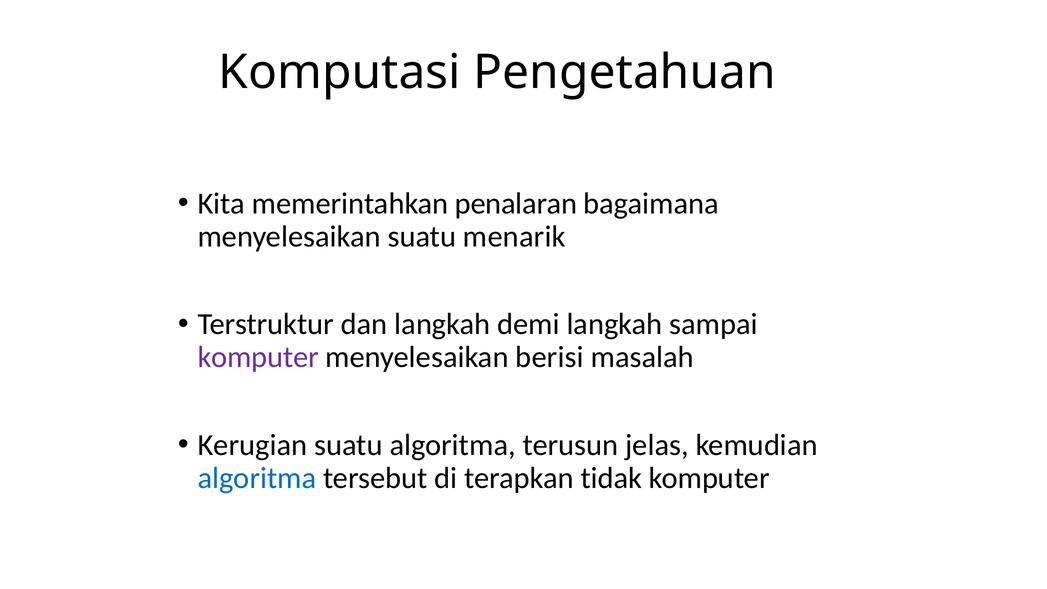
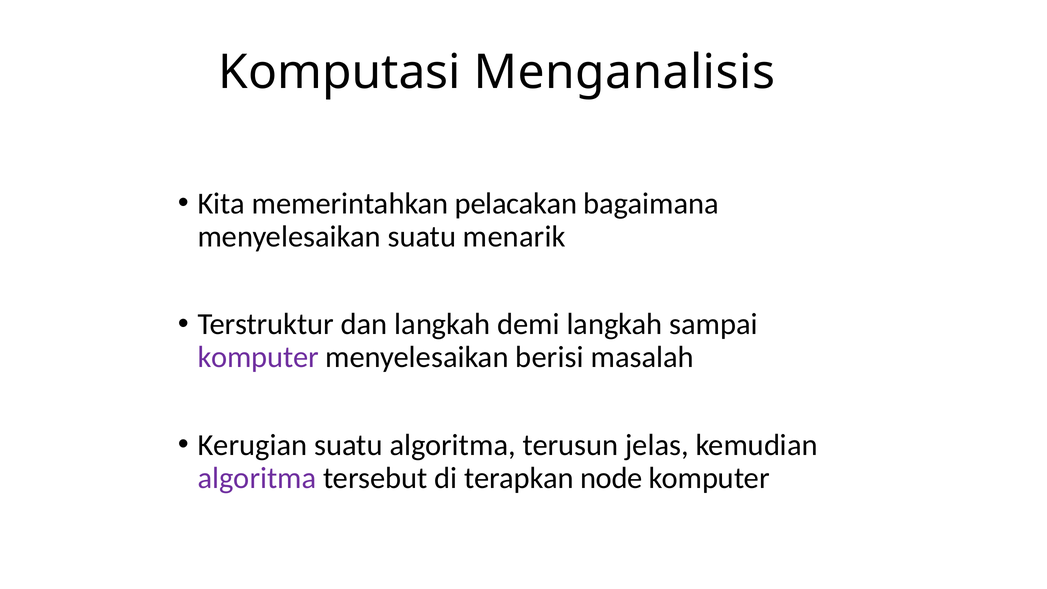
Pengetahuan: Pengetahuan -> Menganalisis
penalaran: penalaran -> pelacakan
algoritma at (257, 478) colour: blue -> purple
tidak: tidak -> node
